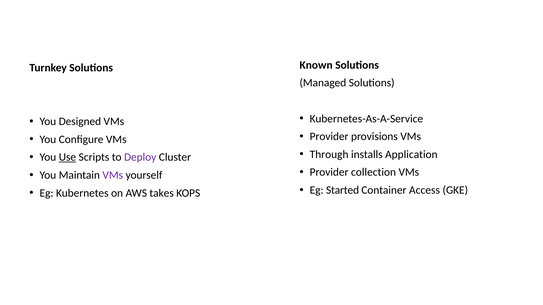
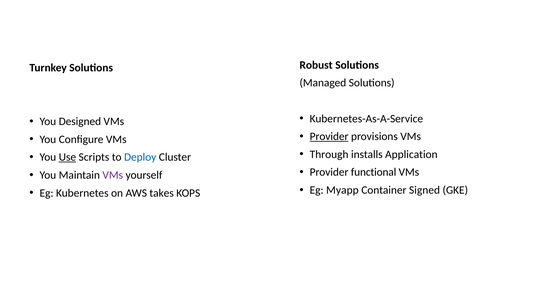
Known: Known -> Robust
Provider at (329, 137) underline: none -> present
Deploy colour: purple -> blue
collection: collection -> functional
Started: Started -> Myapp
Access: Access -> Signed
